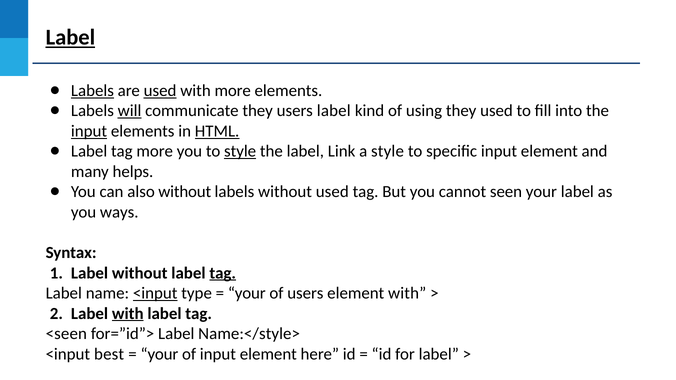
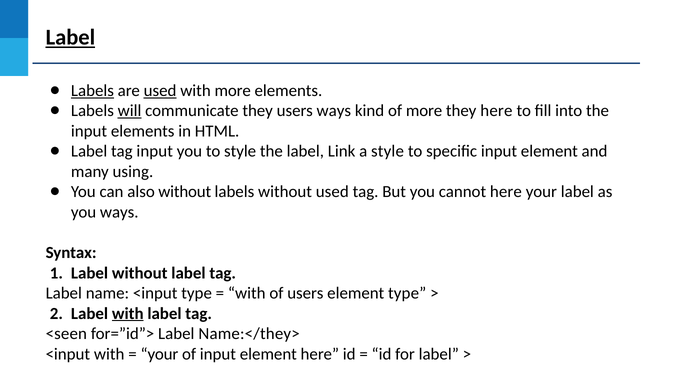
users label: label -> ways
of using: using -> more
they used: used -> here
input at (89, 131) underline: present -> none
HTML underline: present -> none
tag more: more -> input
style at (240, 151) underline: present -> none
helps: helps -> using
cannot seen: seen -> here
tag at (223, 273) underline: present -> none
<input at (155, 293) underline: present -> none
your at (247, 293): your -> with
element with: with -> type
Name:</style>: Name:</style> -> Name:</they>
<input best: best -> with
